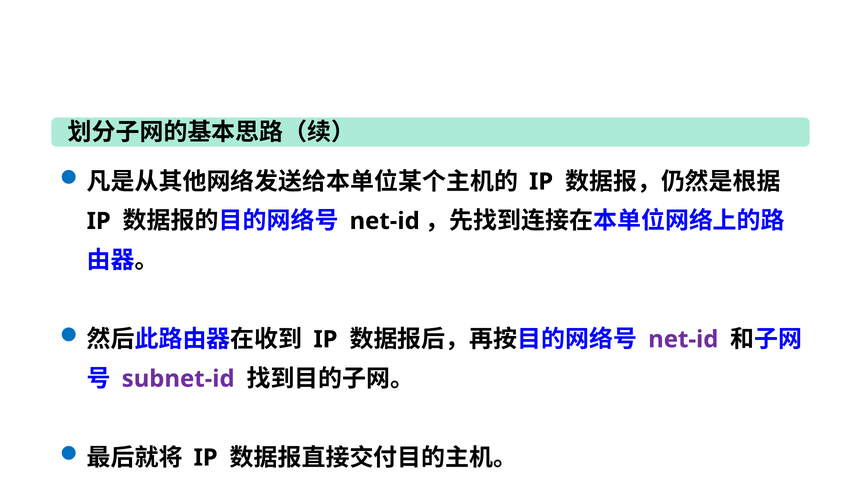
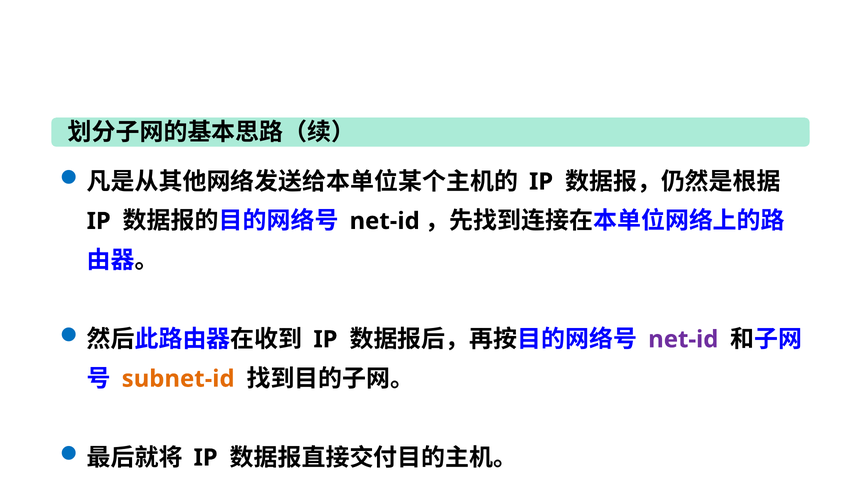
subnet-id colour: purple -> orange
